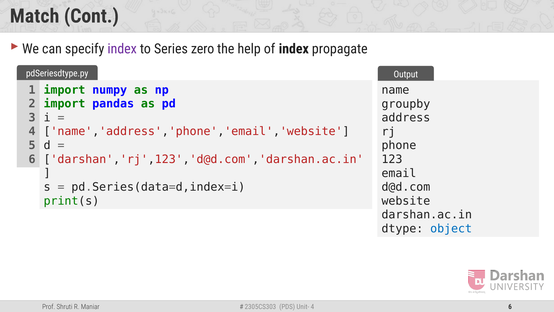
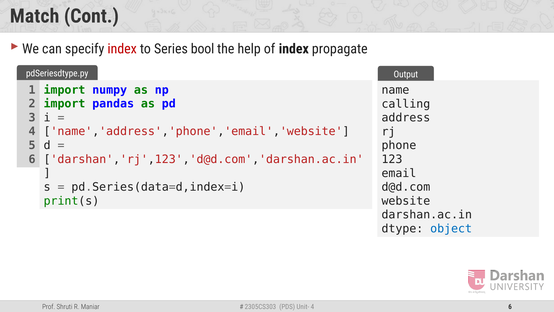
index at (122, 49) colour: purple -> red
zero: zero -> bool
groupby: groupby -> calling
